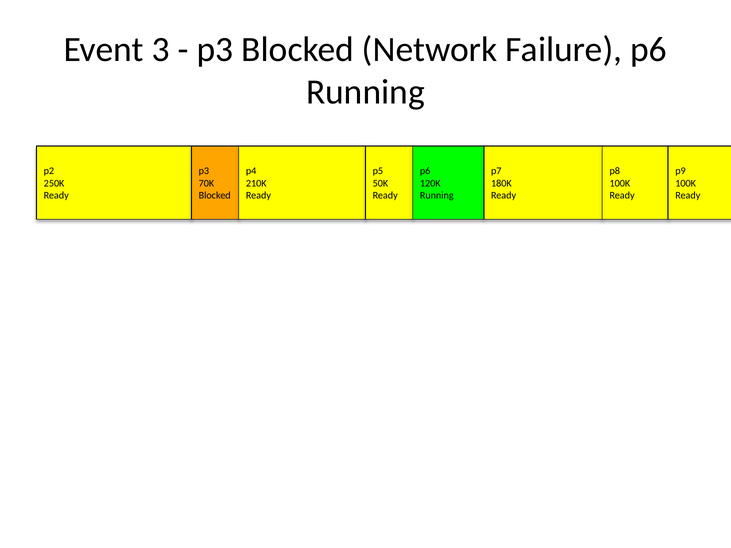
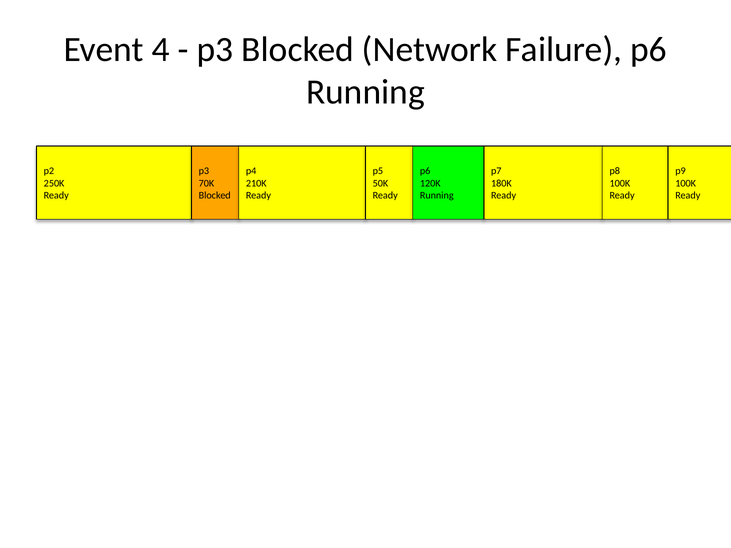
3: 3 -> 4
